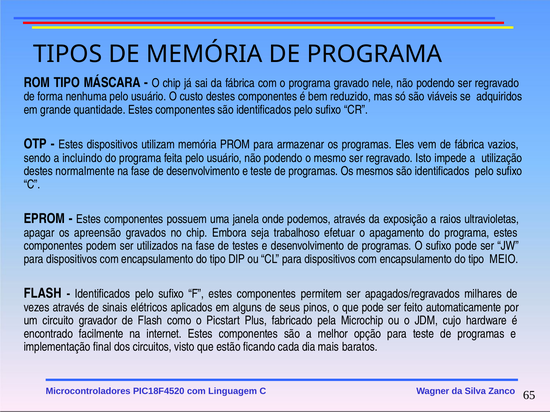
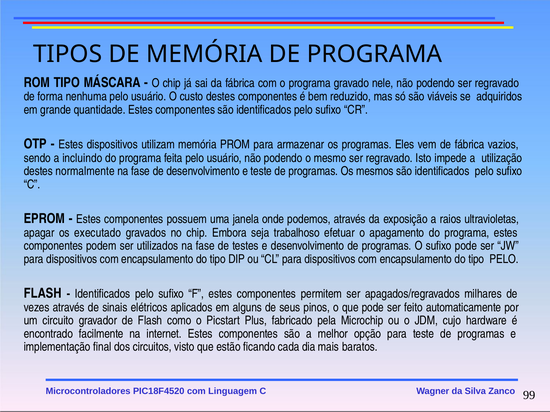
apreensão: apreensão -> executado
tipo MEIO: MEIO -> PELO
65: 65 -> 99
